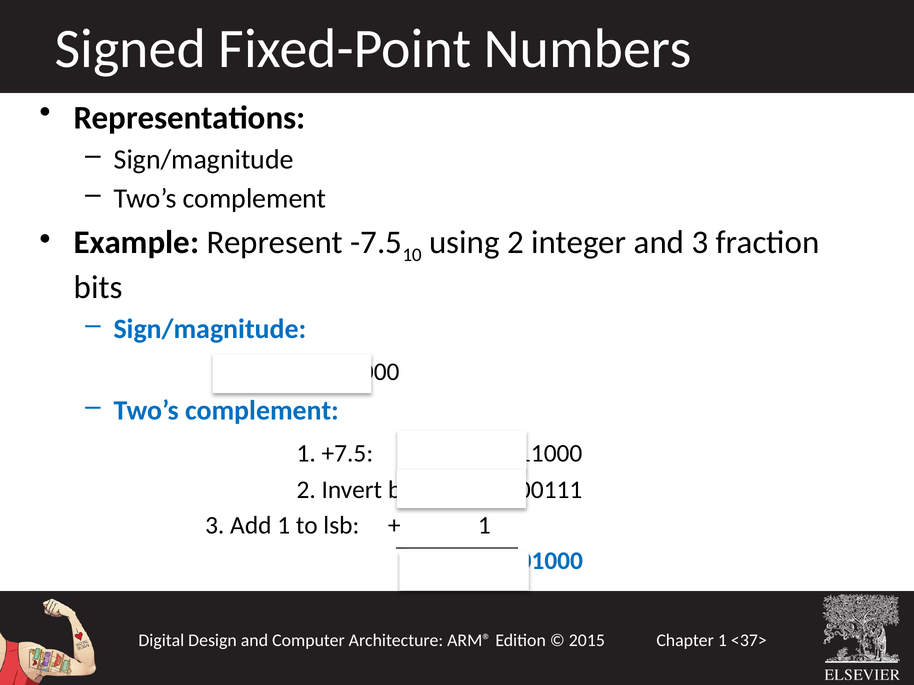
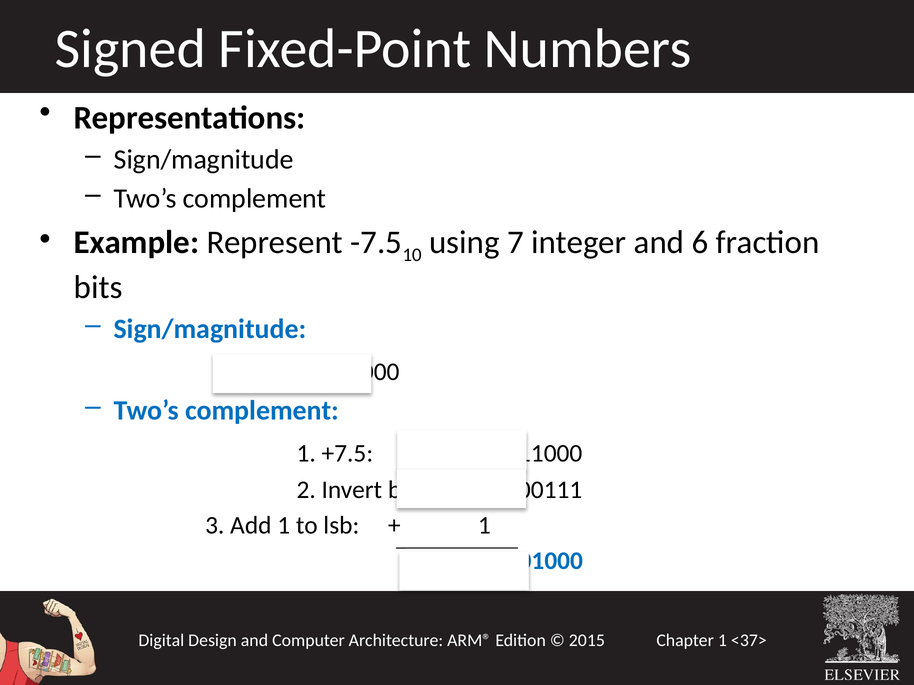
using 2: 2 -> 7
and 3: 3 -> 6
